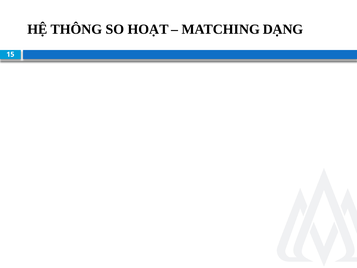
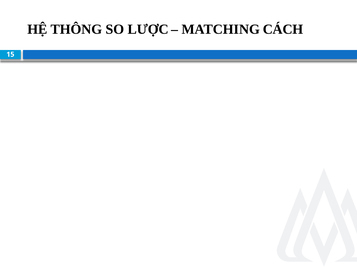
HOẠT: HOẠT -> LƯỢC
DẠNG: DẠNG -> CÁCH
